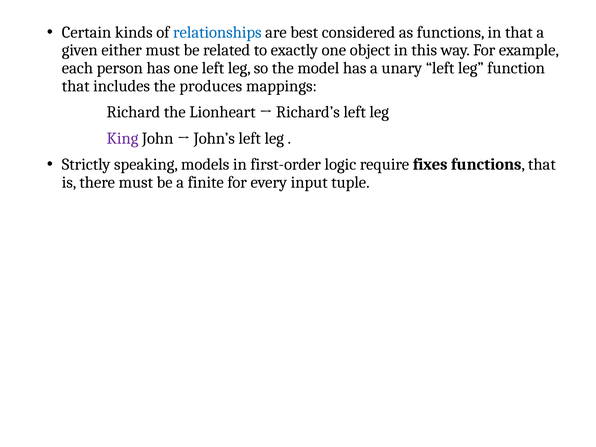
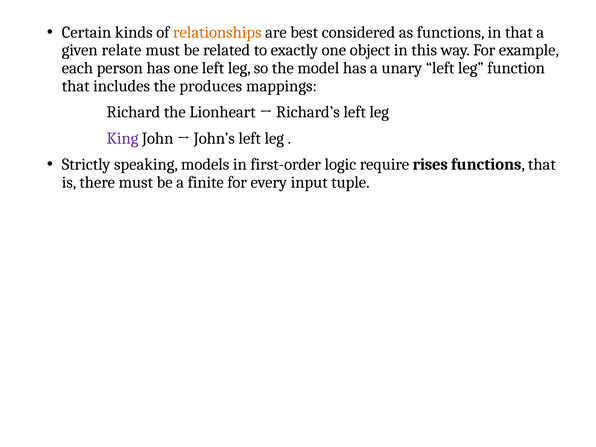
relationships colour: blue -> orange
either: either -> relate
fixes: fixes -> rises
